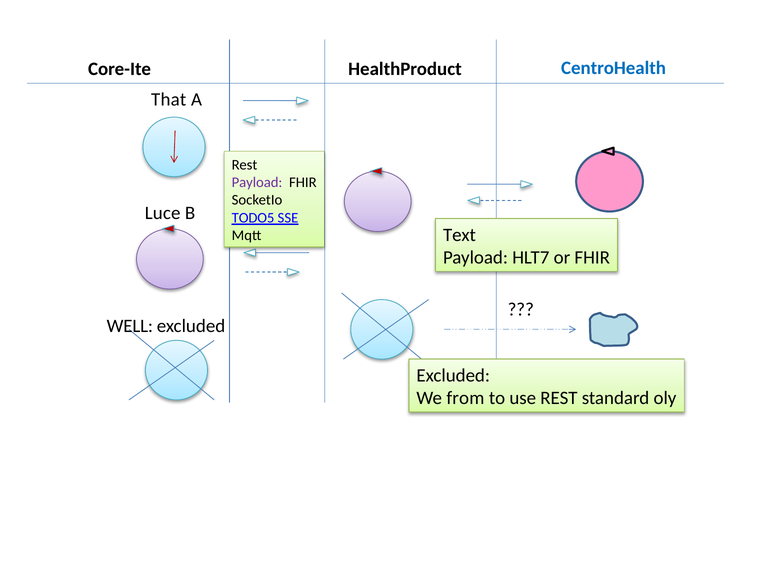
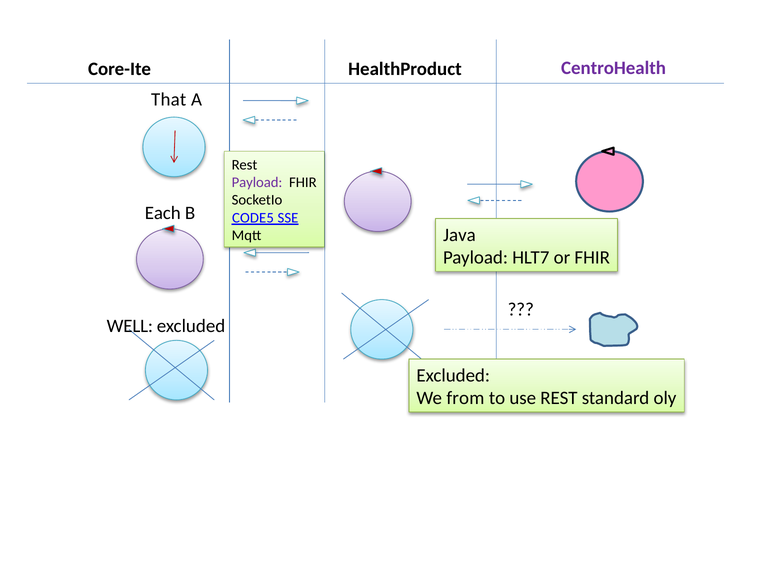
CentroHealth colour: blue -> purple
Luce: Luce -> Each
TODO5: TODO5 -> CODE5
Text: Text -> Java
